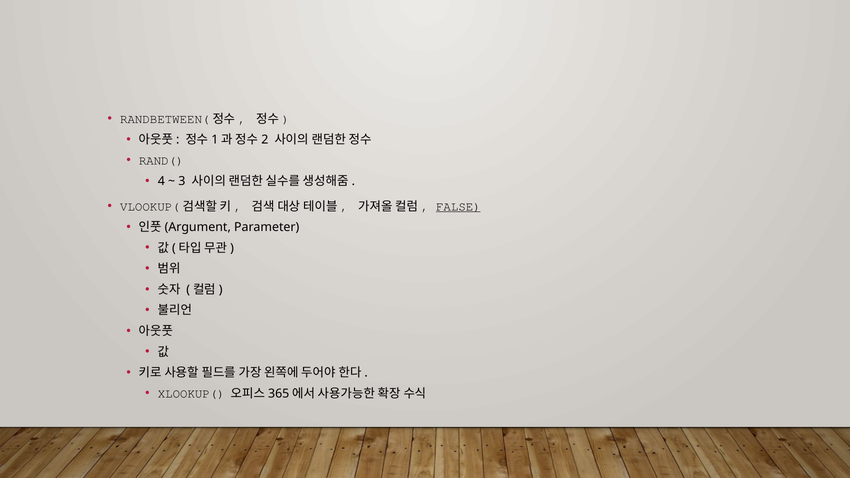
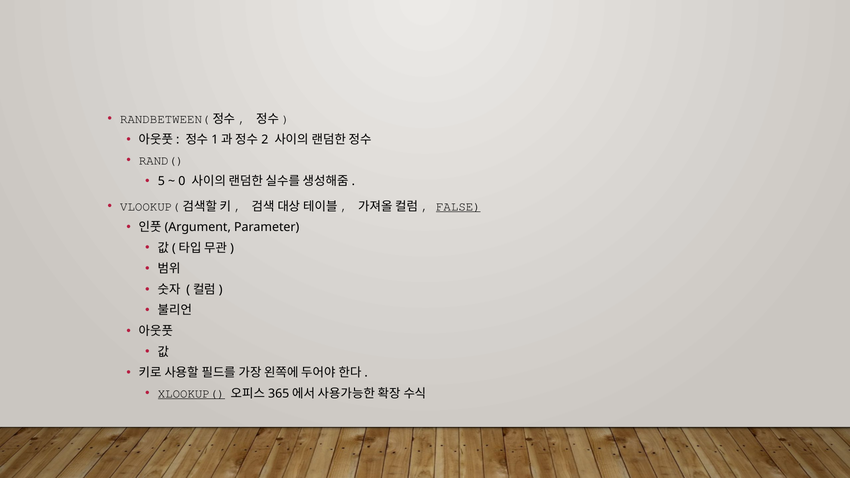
4: 4 -> 5
3: 3 -> 0
XLOOKUP( underline: none -> present
